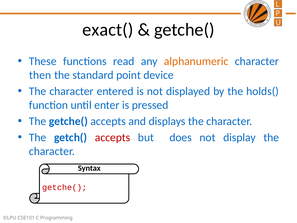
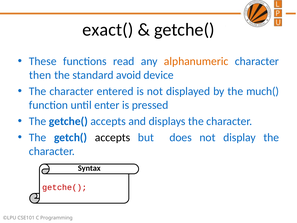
point: point -> avoid
holds(: holds( -> much(
accepts at (113, 137) colour: red -> black
